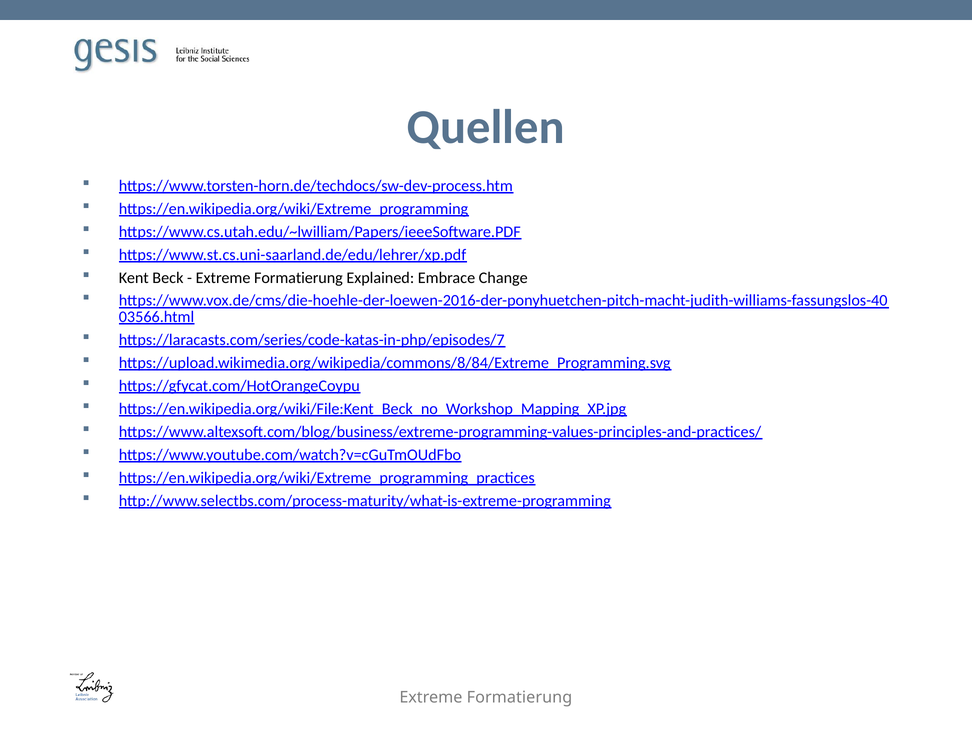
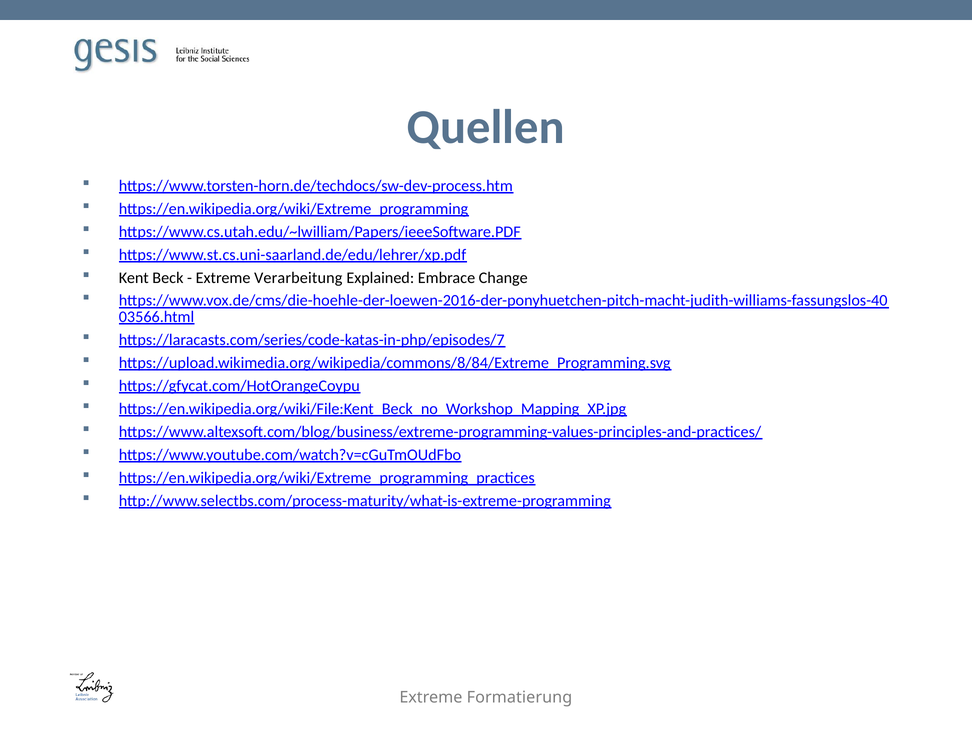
Formatierung at (298, 278): Formatierung -> Verarbeitung
